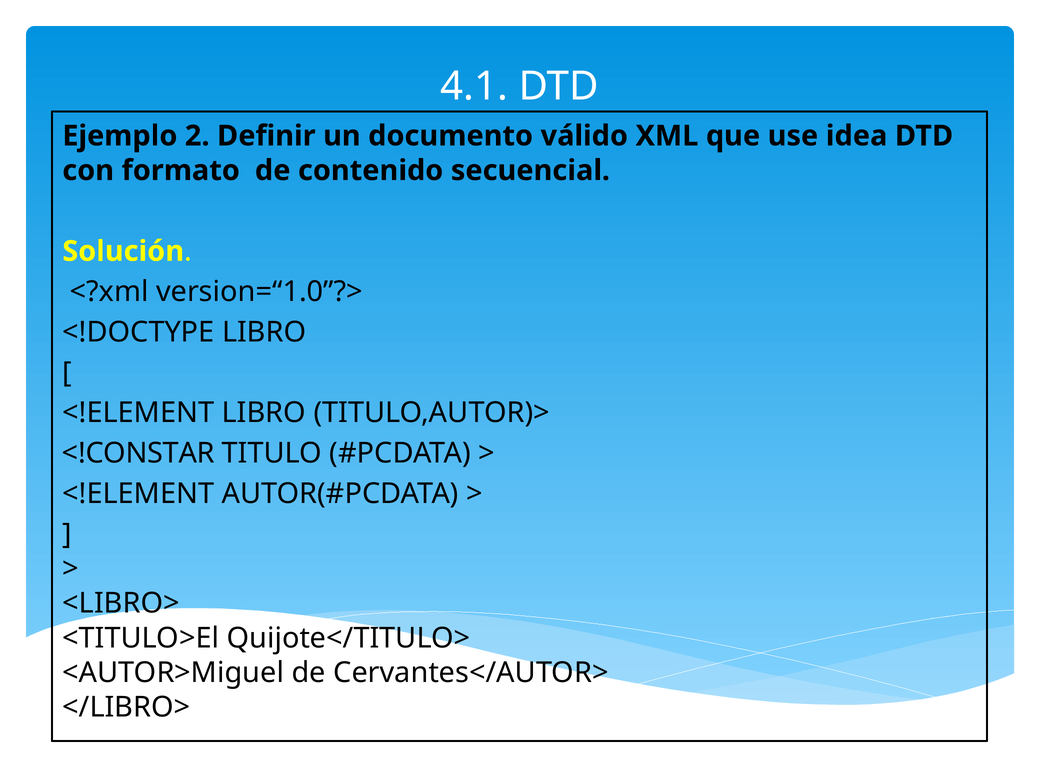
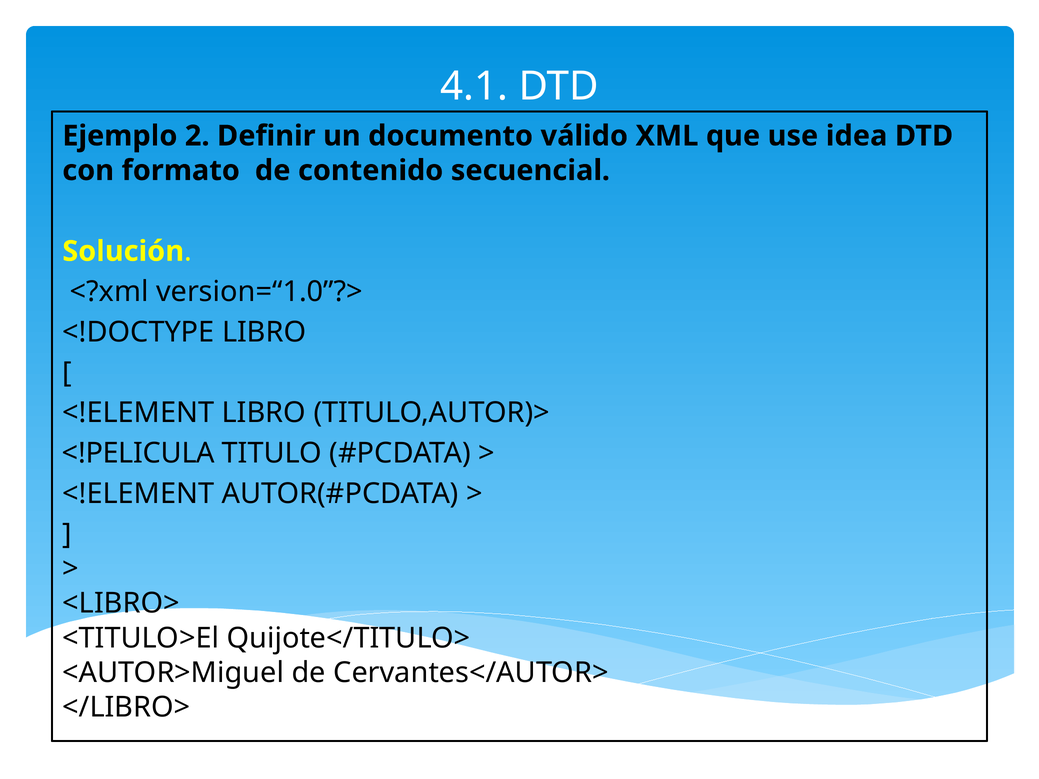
<!CONSTAR: <!CONSTAR -> <!PELICULA
